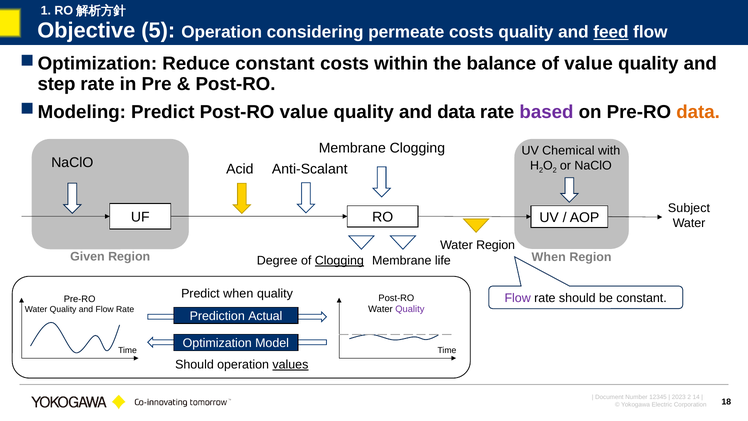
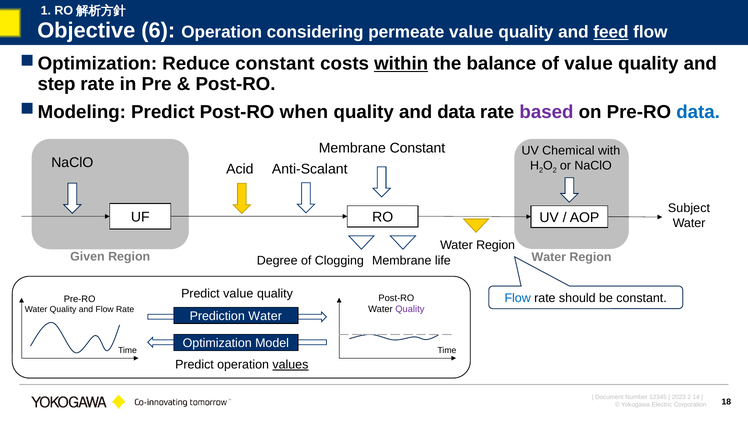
5: 5 -> 6
permeate costs: costs -> value
within underline: none -> present
Post-RO value: value -> when
data at (698, 112) colour: orange -> blue
Membrane Clogging: Clogging -> Constant
When at (549, 257): When -> Water
Clogging at (339, 261) underline: present -> none
Predict when: when -> value
Flow at (518, 298) colour: purple -> blue
Prediction Actual: Actual -> Water
Should at (194, 364): Should -> Predict
